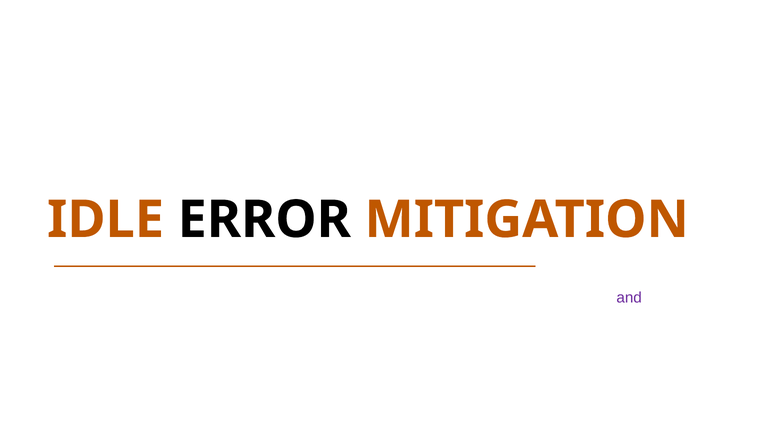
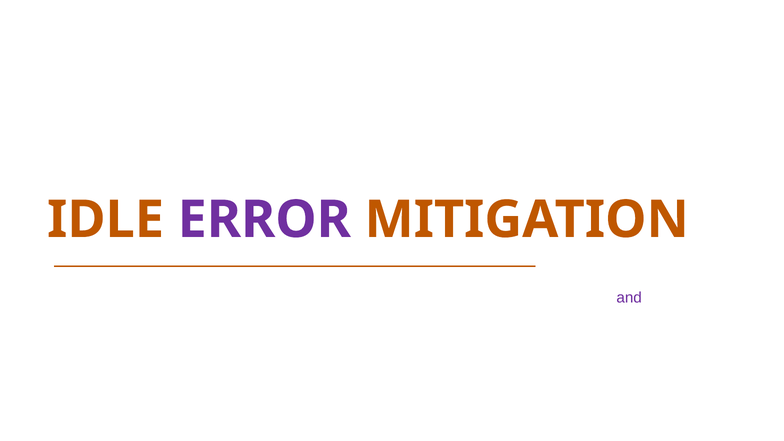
ERROR colour: black -> purple
